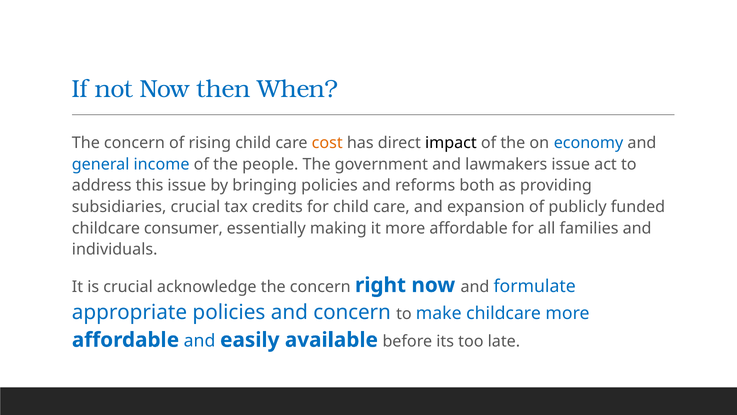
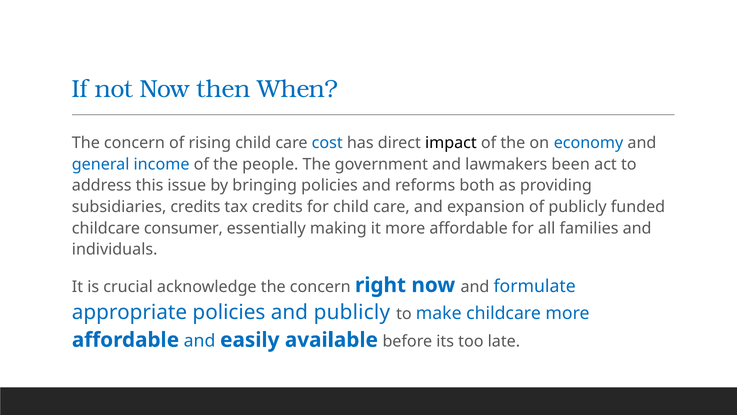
cost colour: orange -> blue
lawmakers issue: issue -> been
subsidiaries crucial: crucial -> credits
and concern: concern -> publicly
